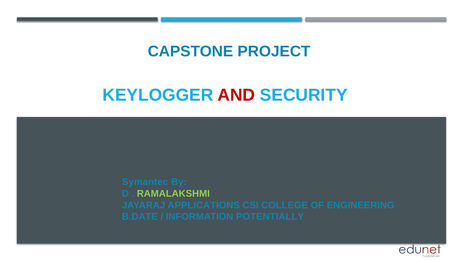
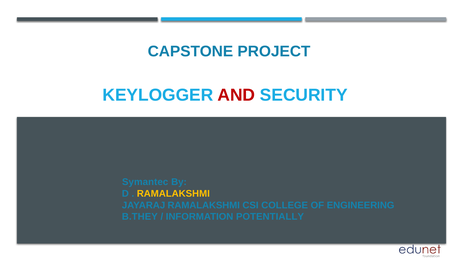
RAMALAKSHMI at (173, 194) colour: light green -> yellow
JAYARAJ APPLICATIONS: APPLICATIONS -> RAMALAKSHMI
B.DATE: B.DATE -> B.THEY
